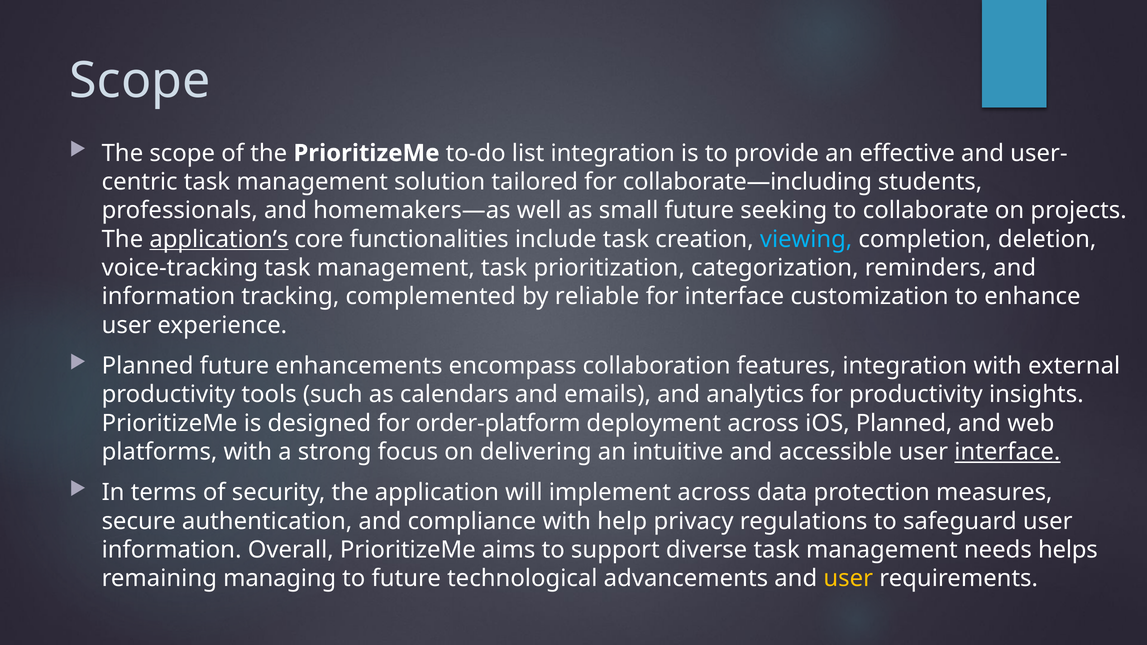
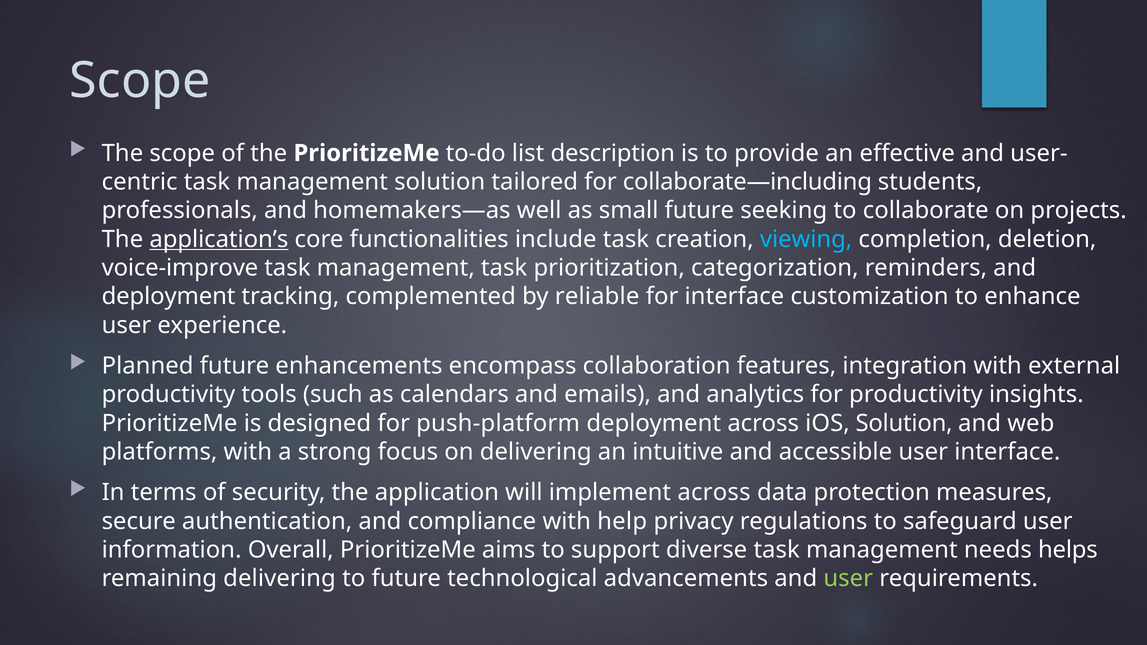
list integration: integration -> description
voice-tracking: voice-tracking -> voice-improve
information at (168, 297): information -> deployment
order-platform: order-platform -> push-platform
iOS Planned: Planned -> Solution
interface at (1007, 452) underline: present -> none
remaining managing: managing -> delivering
user at (848, 579) colour: yellow -> light green
